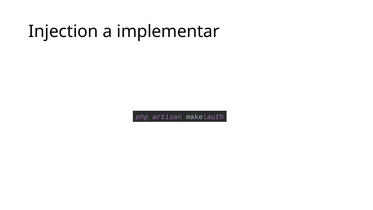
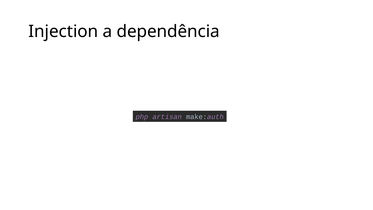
implementar: implementar -> dependência
